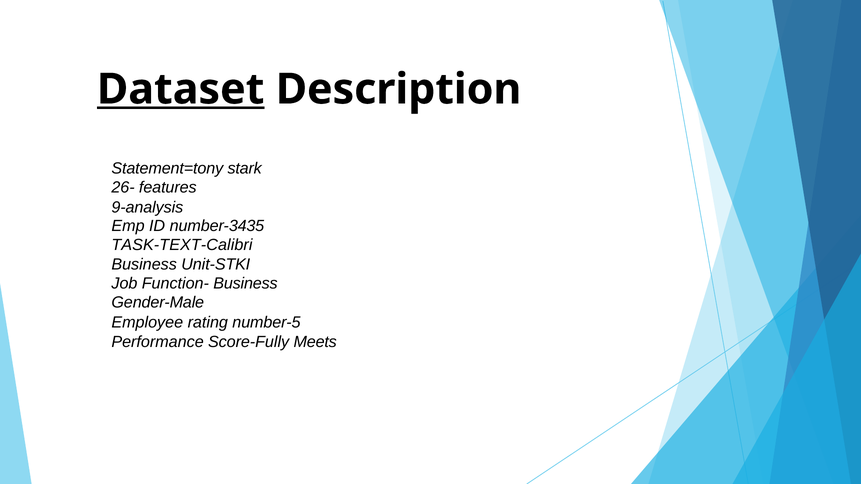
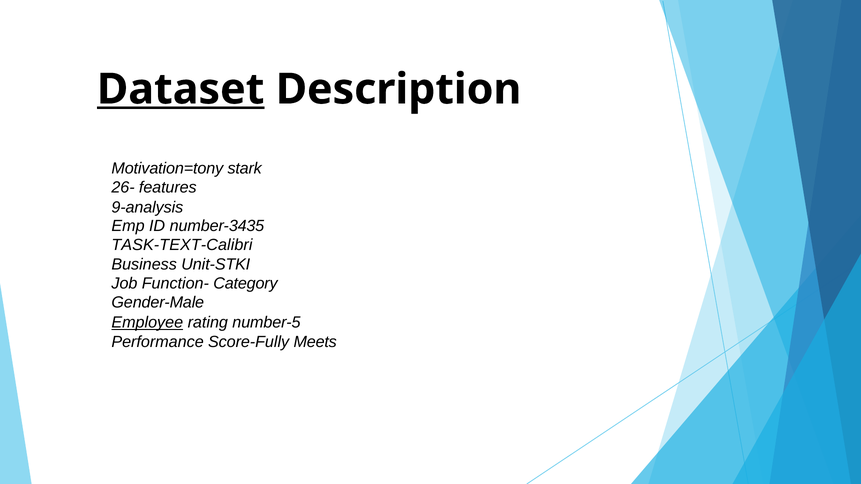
Statement=tony: Statement=tony -> Motivation=tony
Function- Business: Business -> Category
Employee underline: none -> present
